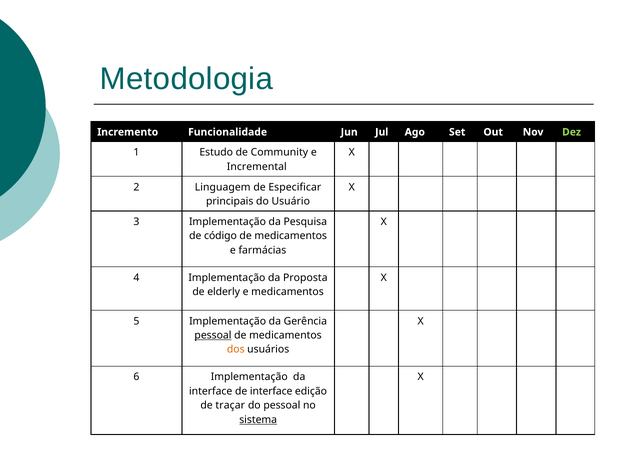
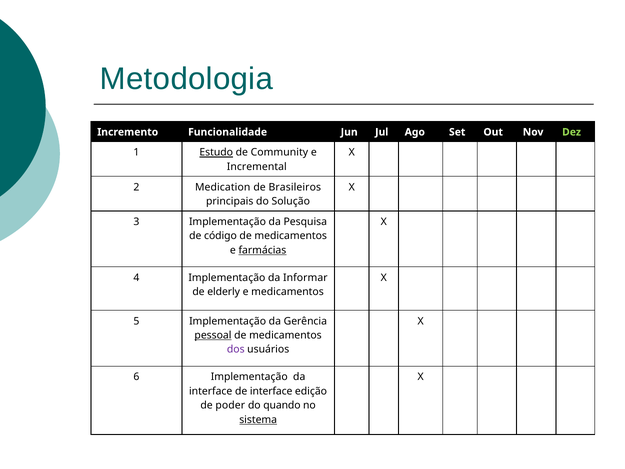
Estudo underline: none -> present
Linguagem: Linguagem -> Medication
Especificar: Especificar -> Brasileiros
Usuário: Usuário -> Solução
farmácias underline: none -> present
Proposta: Proposta -> Informar
dos colour: orange -> purple
traçar: traçar -> poder
do pessoal: pessoal -> quando
